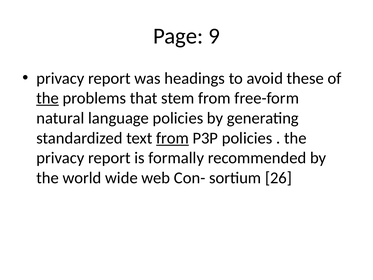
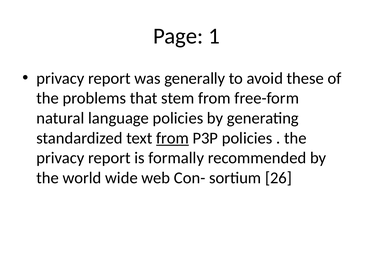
9: 9 -> 1
headings: headings -> generally
the at (48, 98) underline: present -> none
